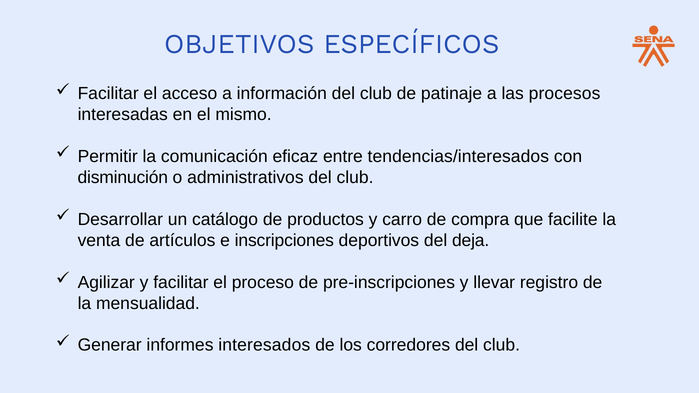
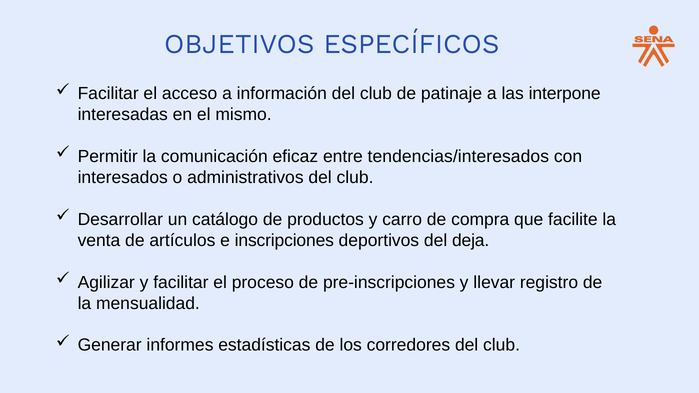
procesos: procesos -> interpone
disminución: disminución -> interesados
interesados: interesados -> estadísticas
